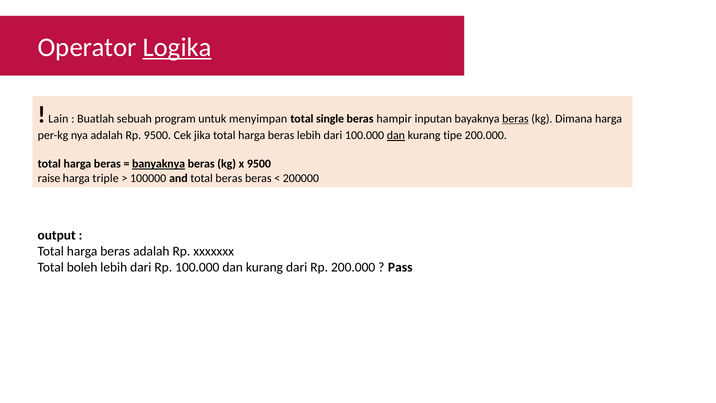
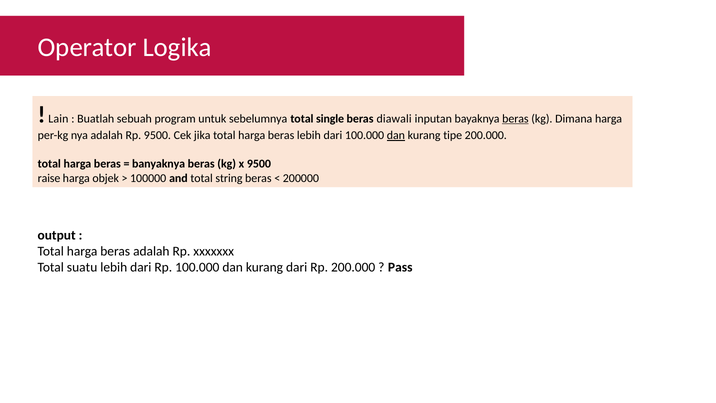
Logika underline: present -> none
menyimpan: menyimpan -> sebelumnya
hampir: hampir -> diawali
banyaknya underline: present -> none
triple: triple -> objek
total beras: beras -> string
boleh: boleh -> suatu
